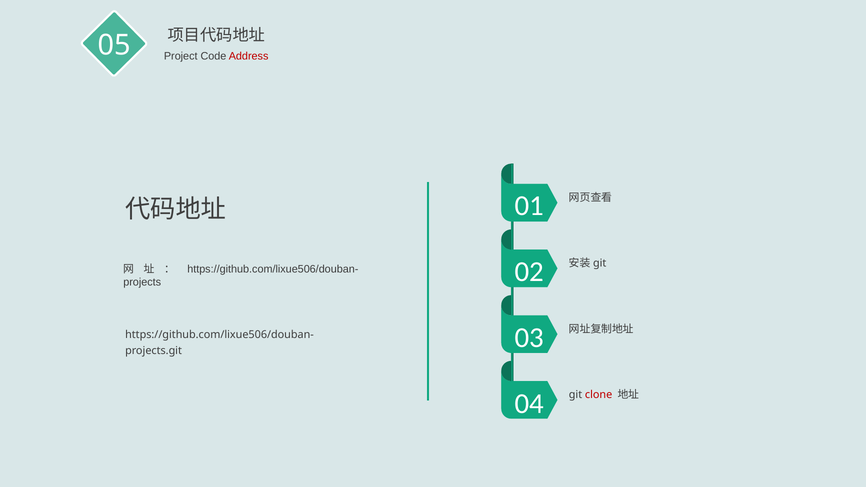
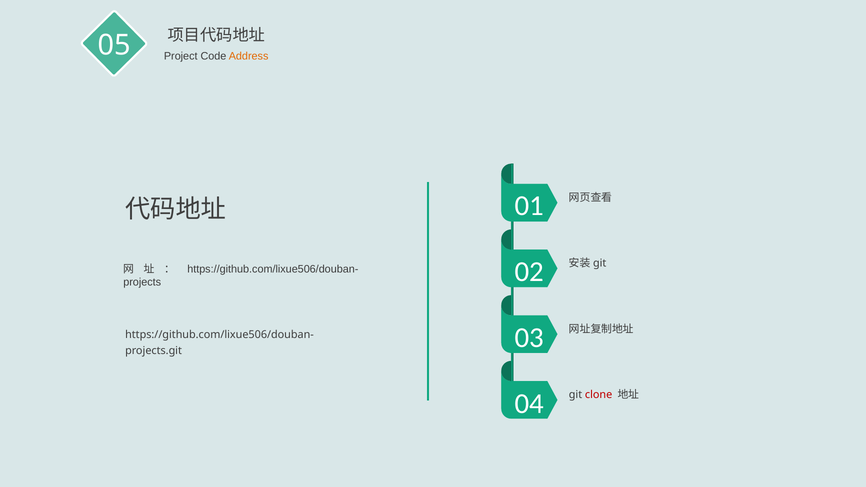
Address colour: red -> orange
